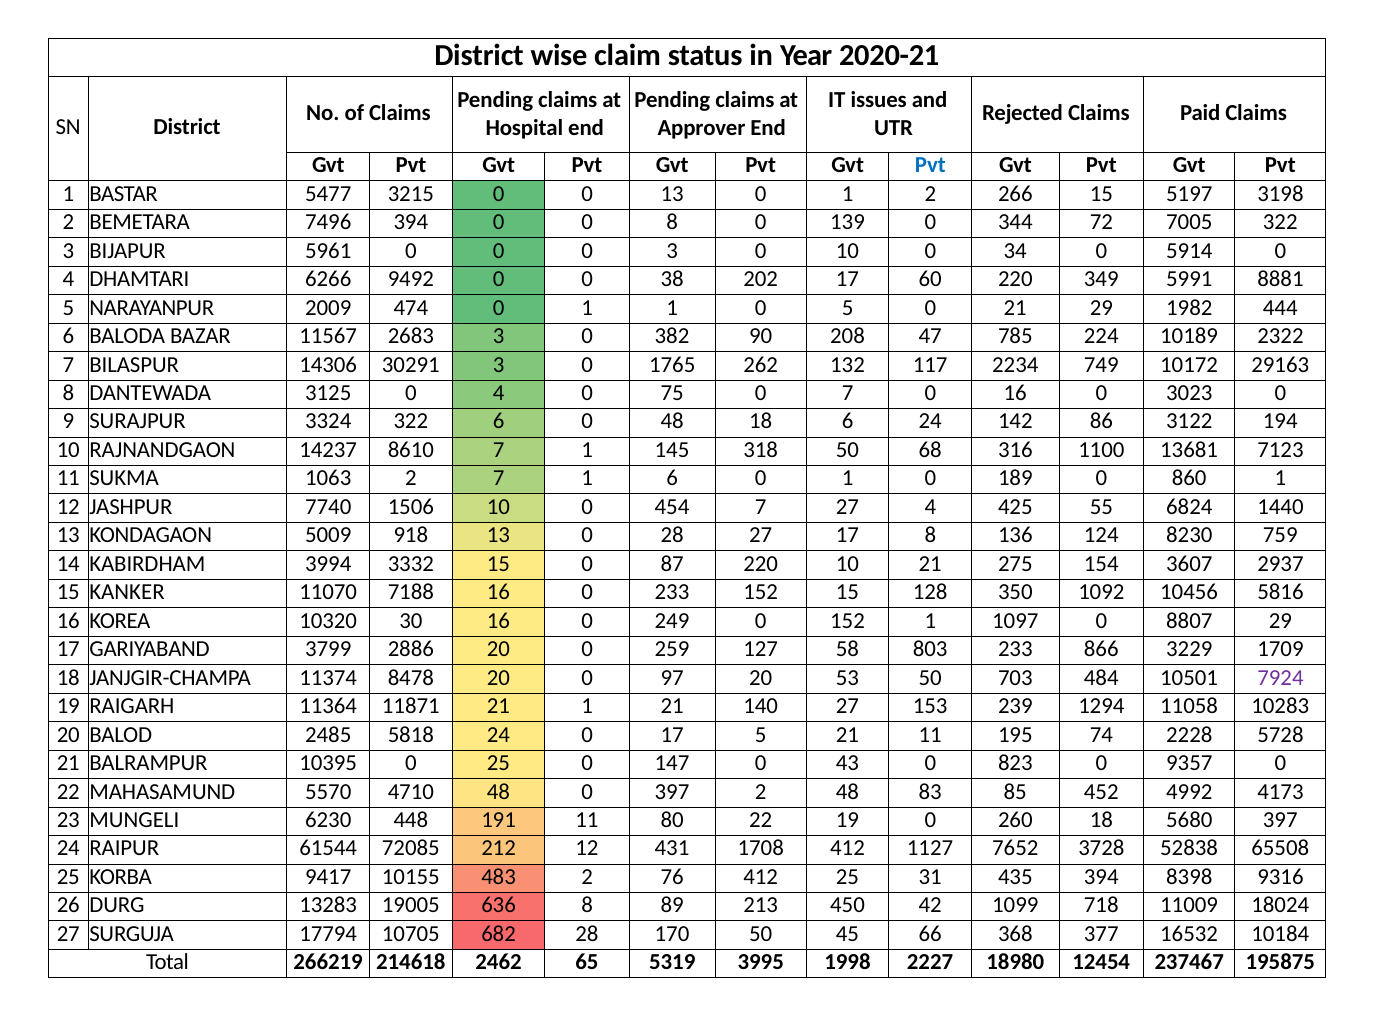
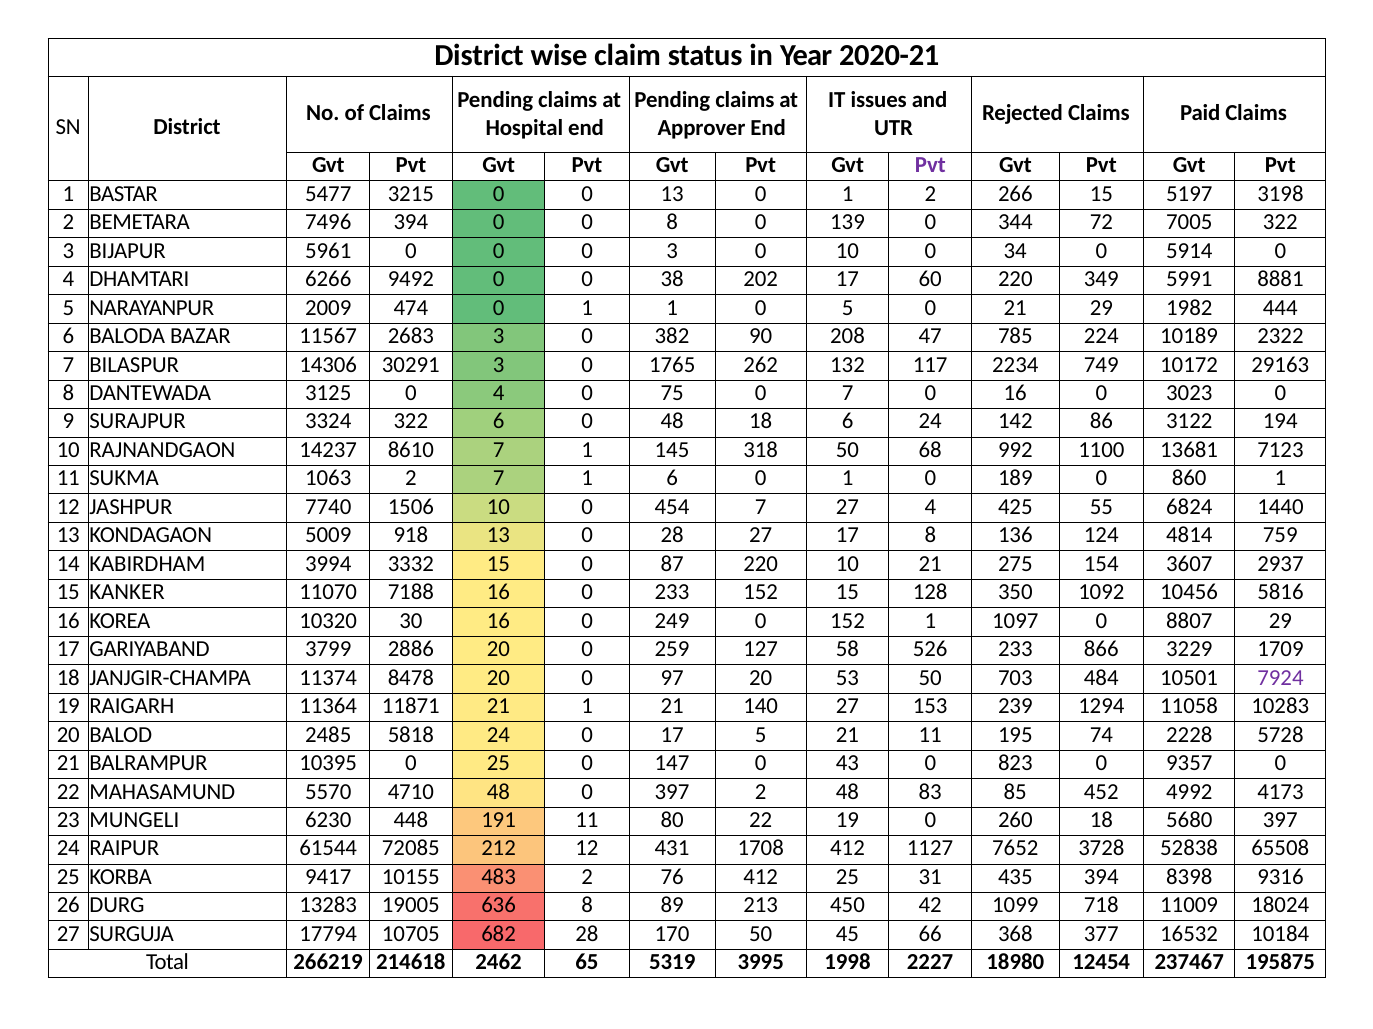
Pvt at (930, 165) colour: blue -> purple
316: 316 -> 992
8230: 8230 -> 4814
803: 803 -> 526
